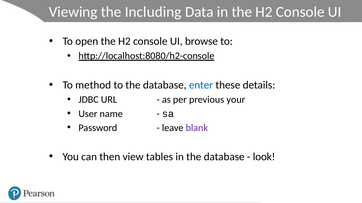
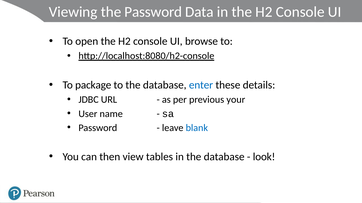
the Including: Including -> Password
method: method -> package
blank colour: purple -> blue
